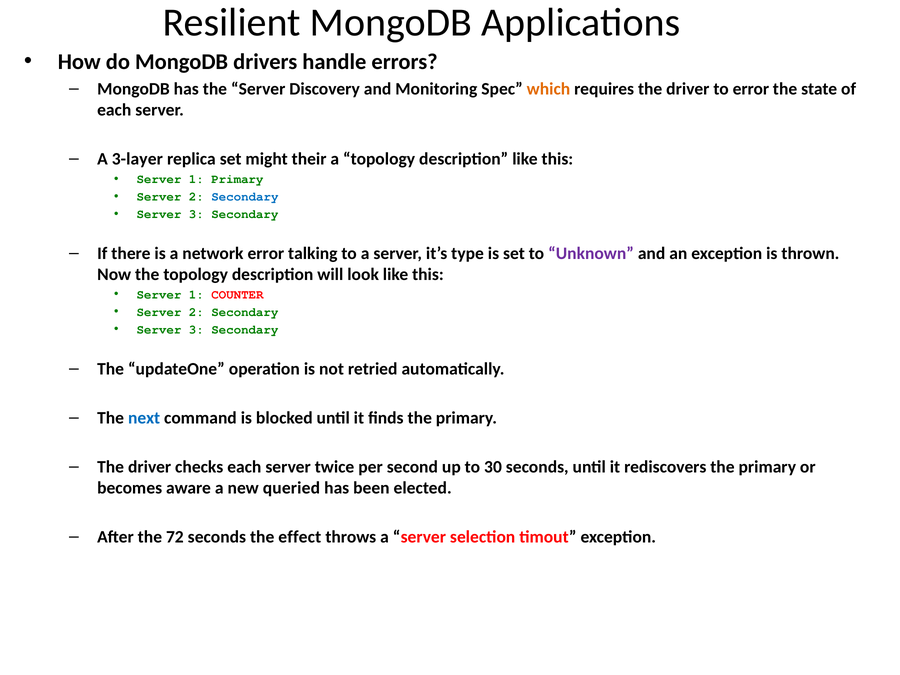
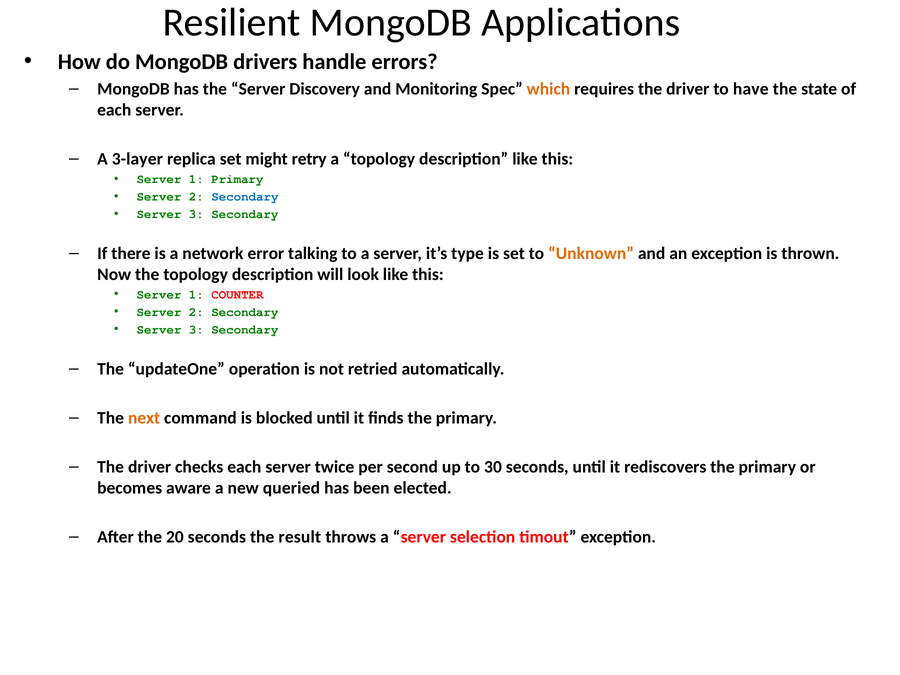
to error: error -> have
their: their -> retry
Unknown colour: purple -> orange
next colour: blue -> orange
72: 72 -> 20
effect: effect -> result
